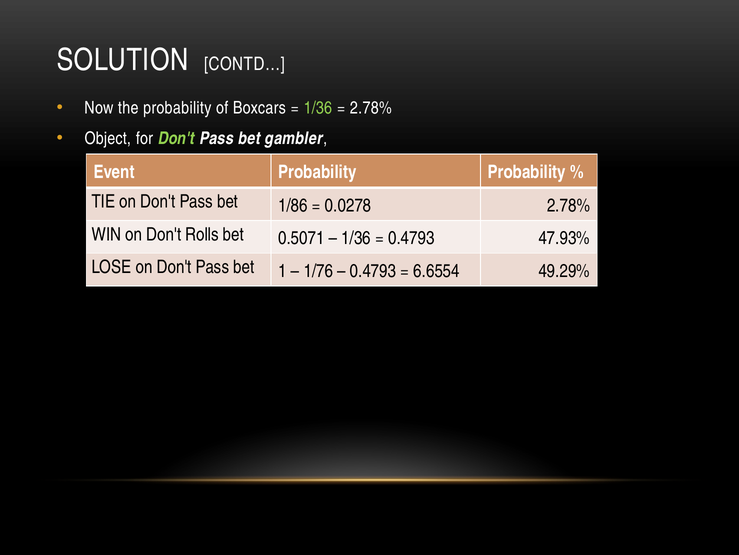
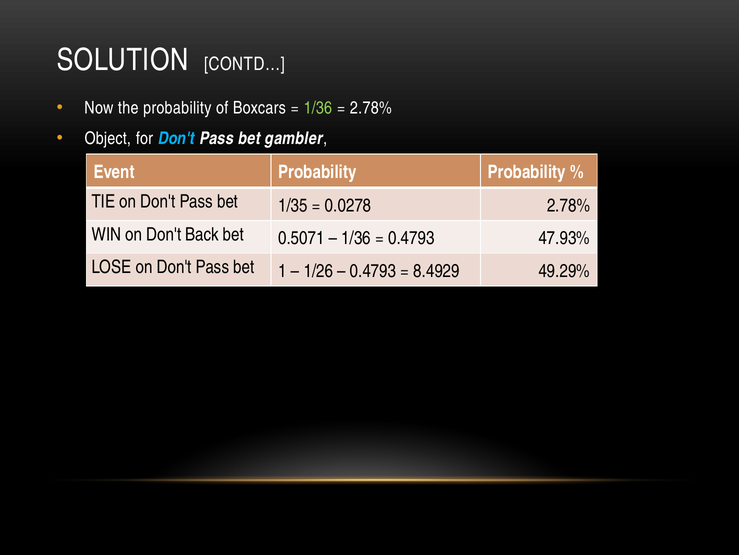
Don't at (176, 138) colour: light green -> light blue
1/86: 1/86 -> 1/35
Rolls: Rolls -> Back
1/76: 1/76 -> 1/26
6.6554: 6.6554 -> 8.4929
